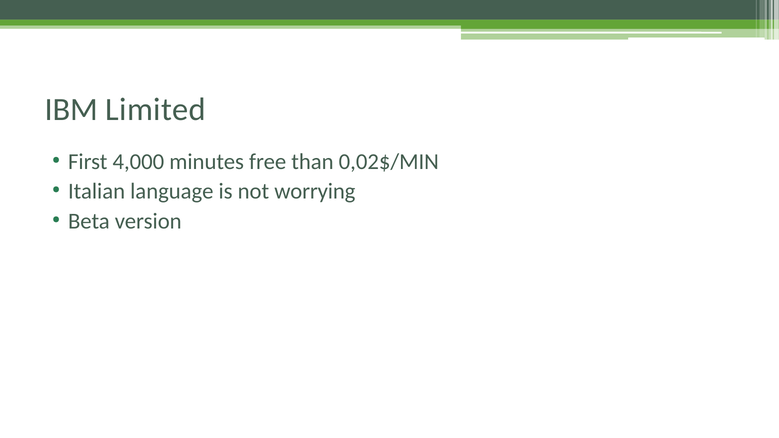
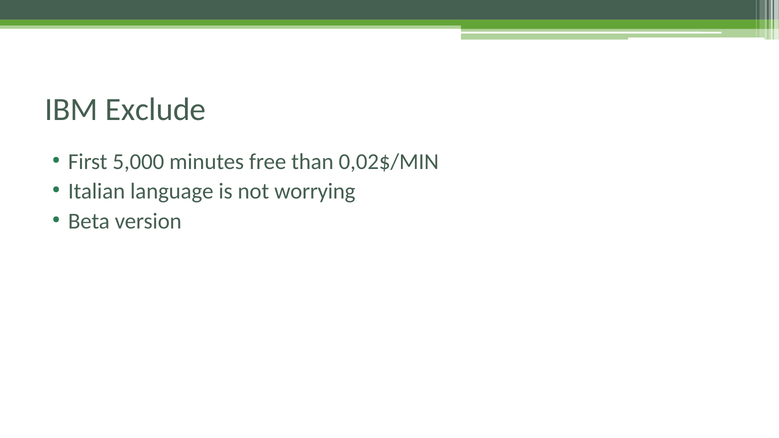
Limited: Limited -> Exclude
4,000: 4,000 -> 5,000
